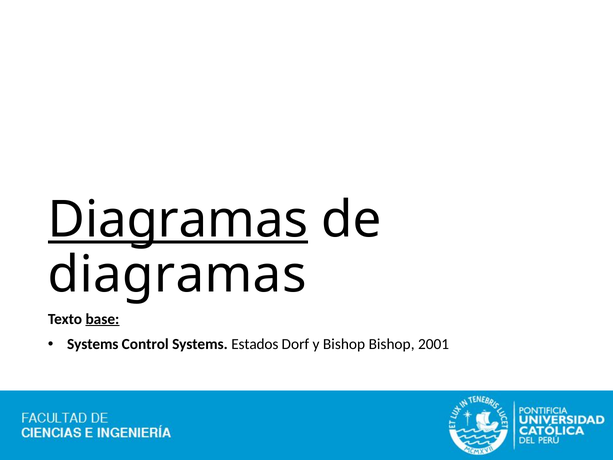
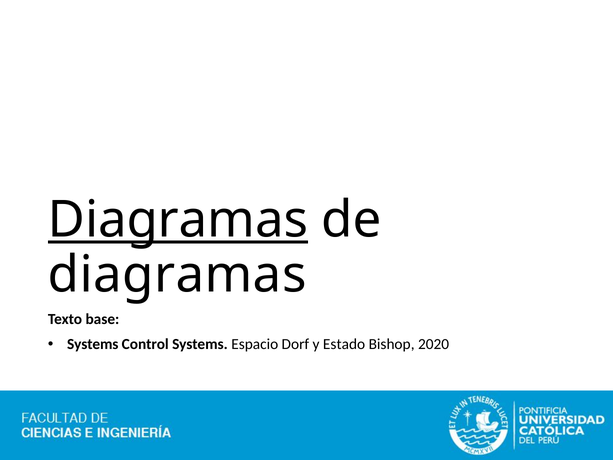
base underline: present -> none
Estados: Estados -> Espacio
y Bishop: Bishop -> Estado
2001: 2001 -> 2020
